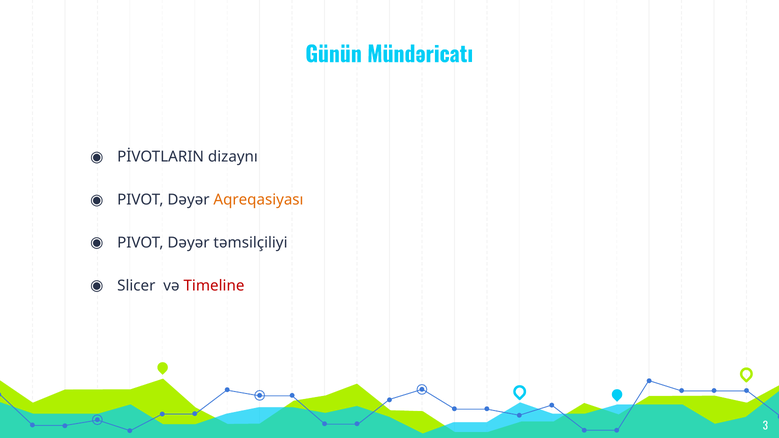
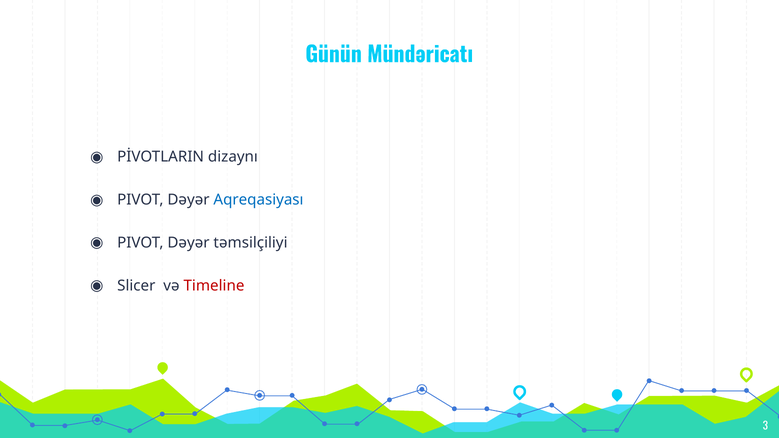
Aqreqasiyası colour: orange -> blue
